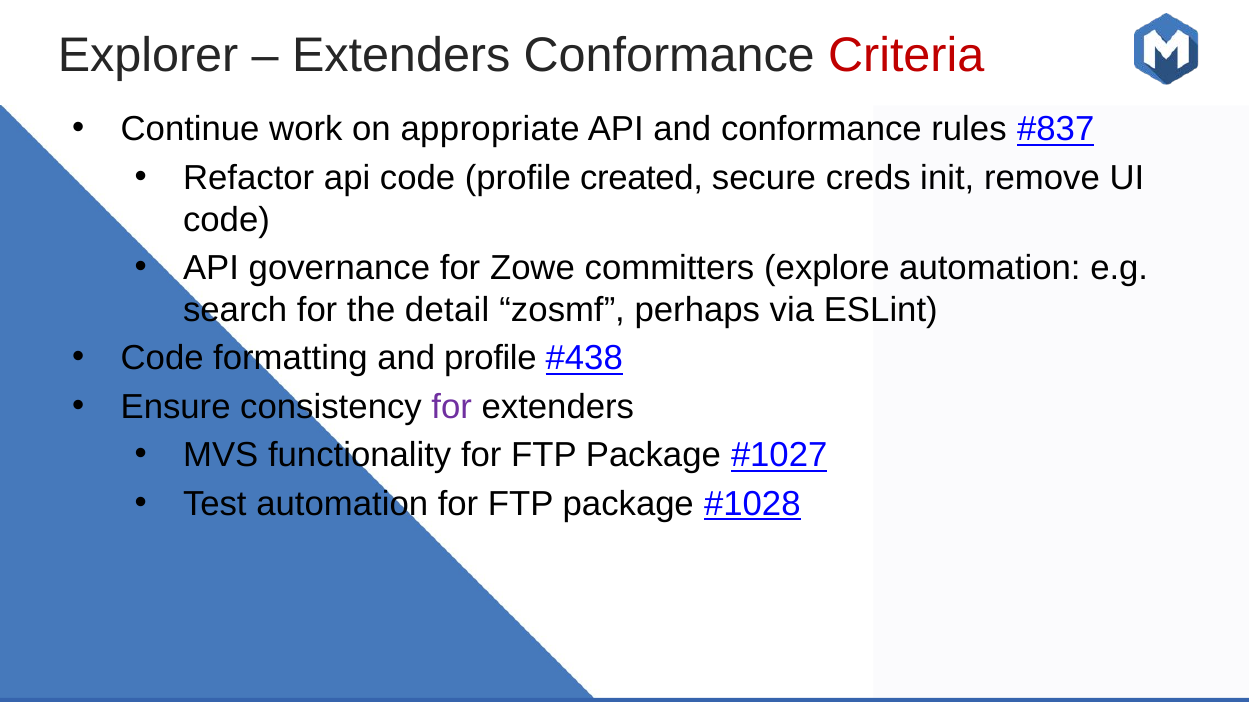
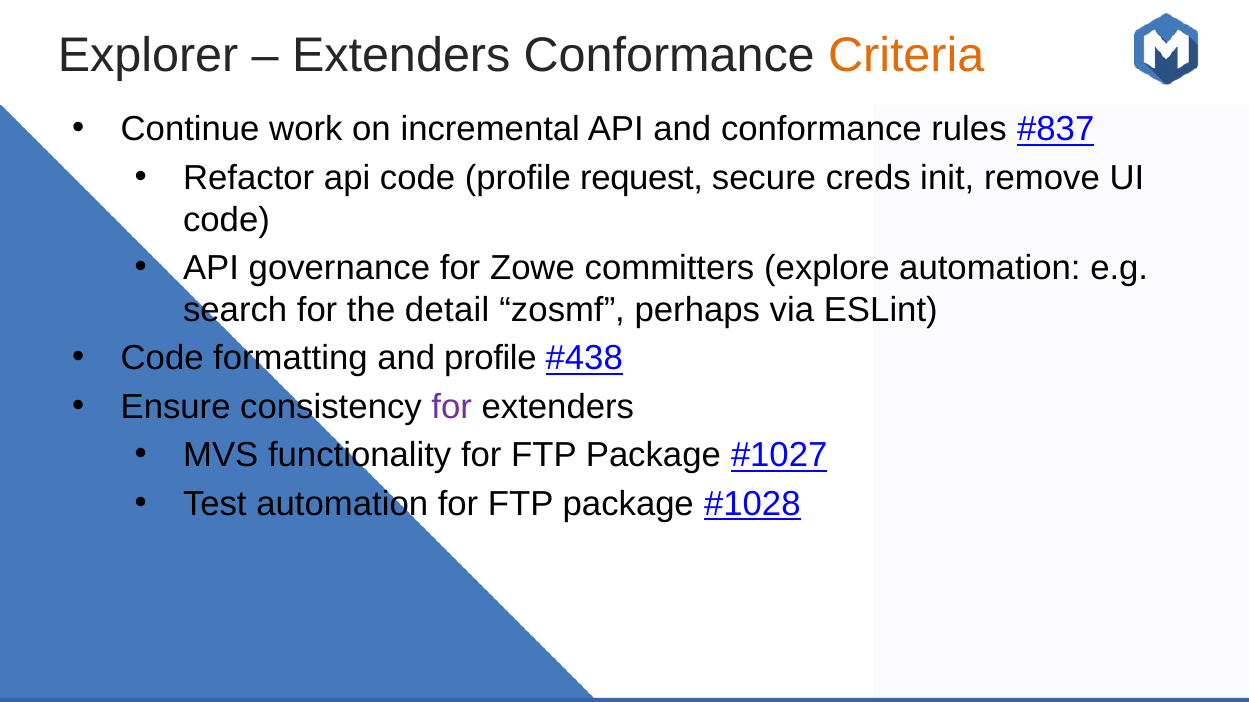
Criteria colour: red -> orange
appropriate: appropriate -> incremental
created: created -> request
